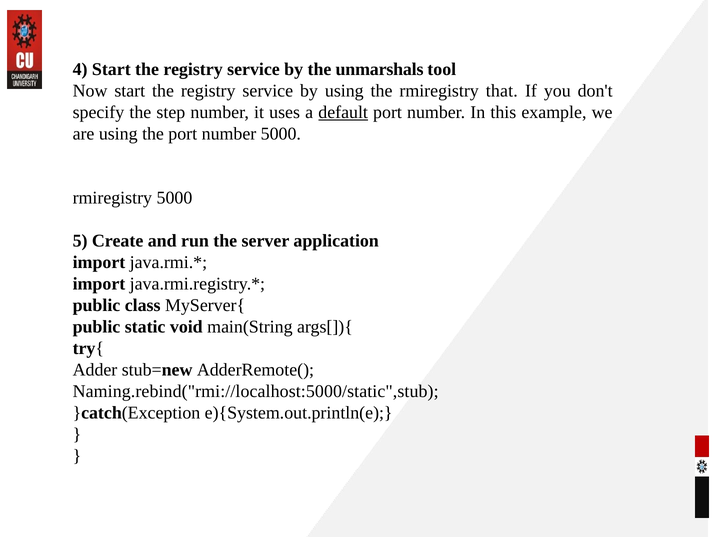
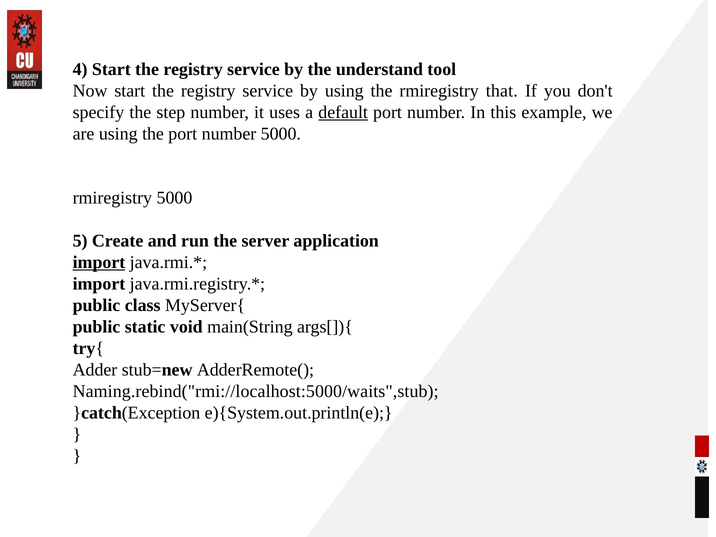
unmarshals: unmarshals -> understand
import at (99, 263) underline: none -> present
Naming.rebind("rmi://localhost:5000/static",stub: Naming.rebind("rmi://localhost:5000/static",stub -> Naming.rebind("rmi://localhost:5000/waits",stub
